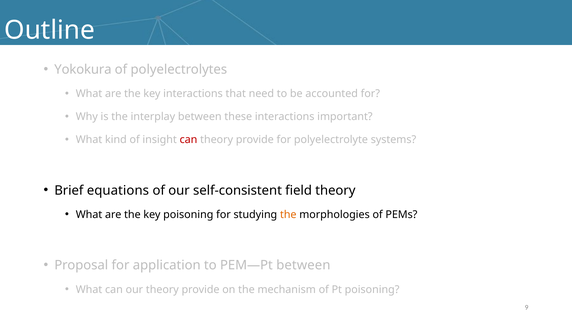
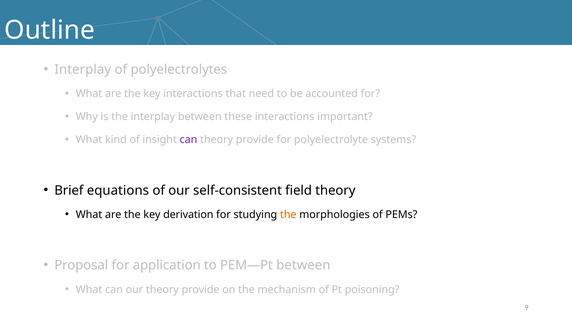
Yokokura at (83, 69): Yokokura -> Interplay
can at (188, 140) colour: red -> purple
key poisoning: poisoning -> derivation
